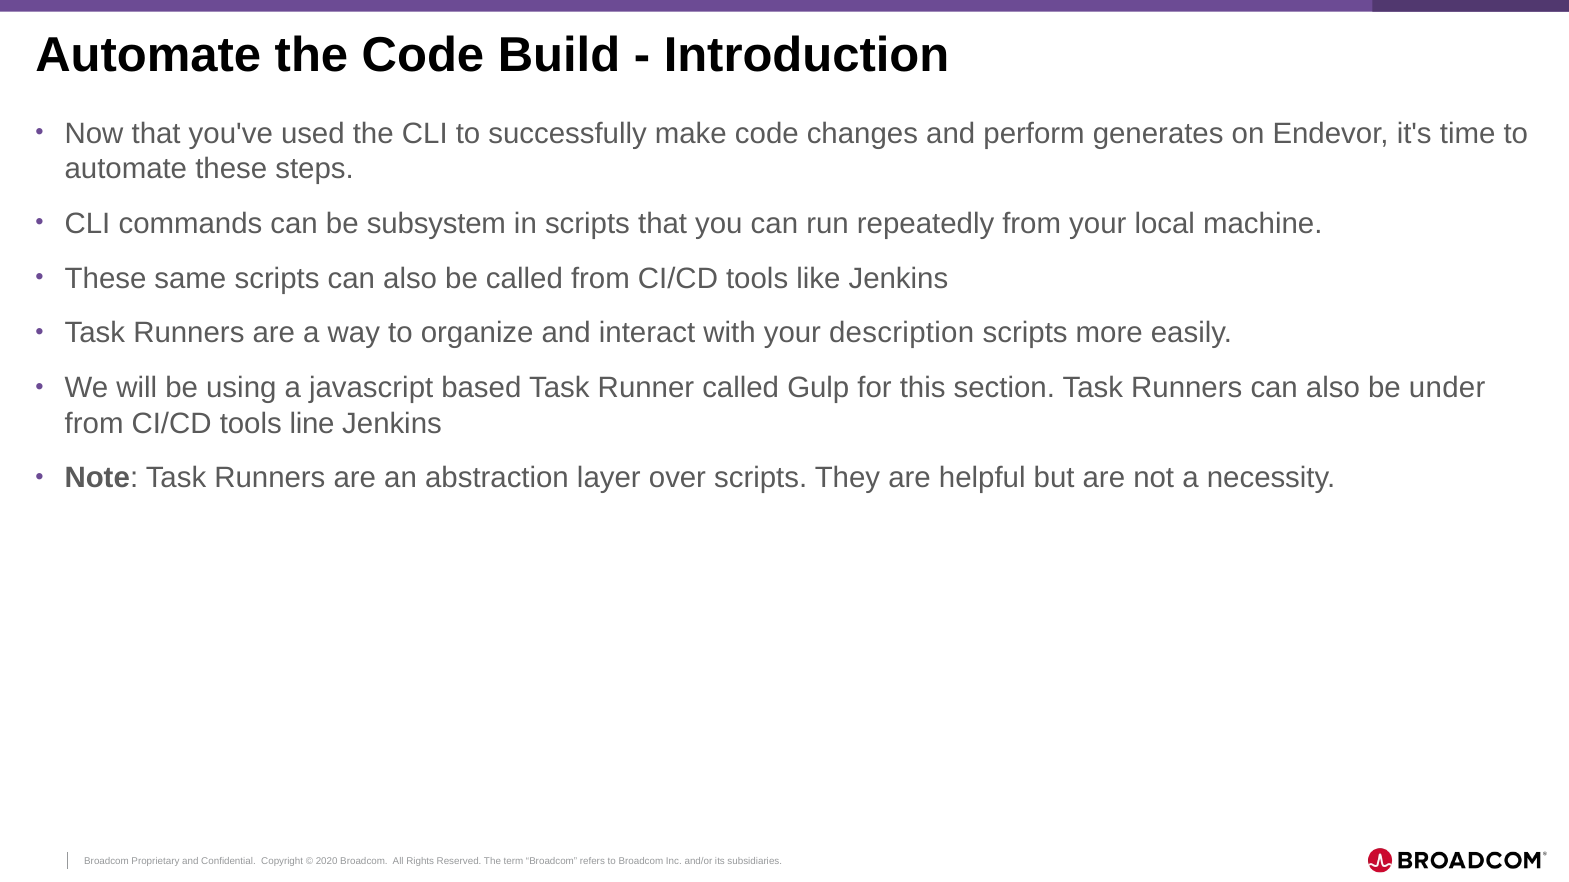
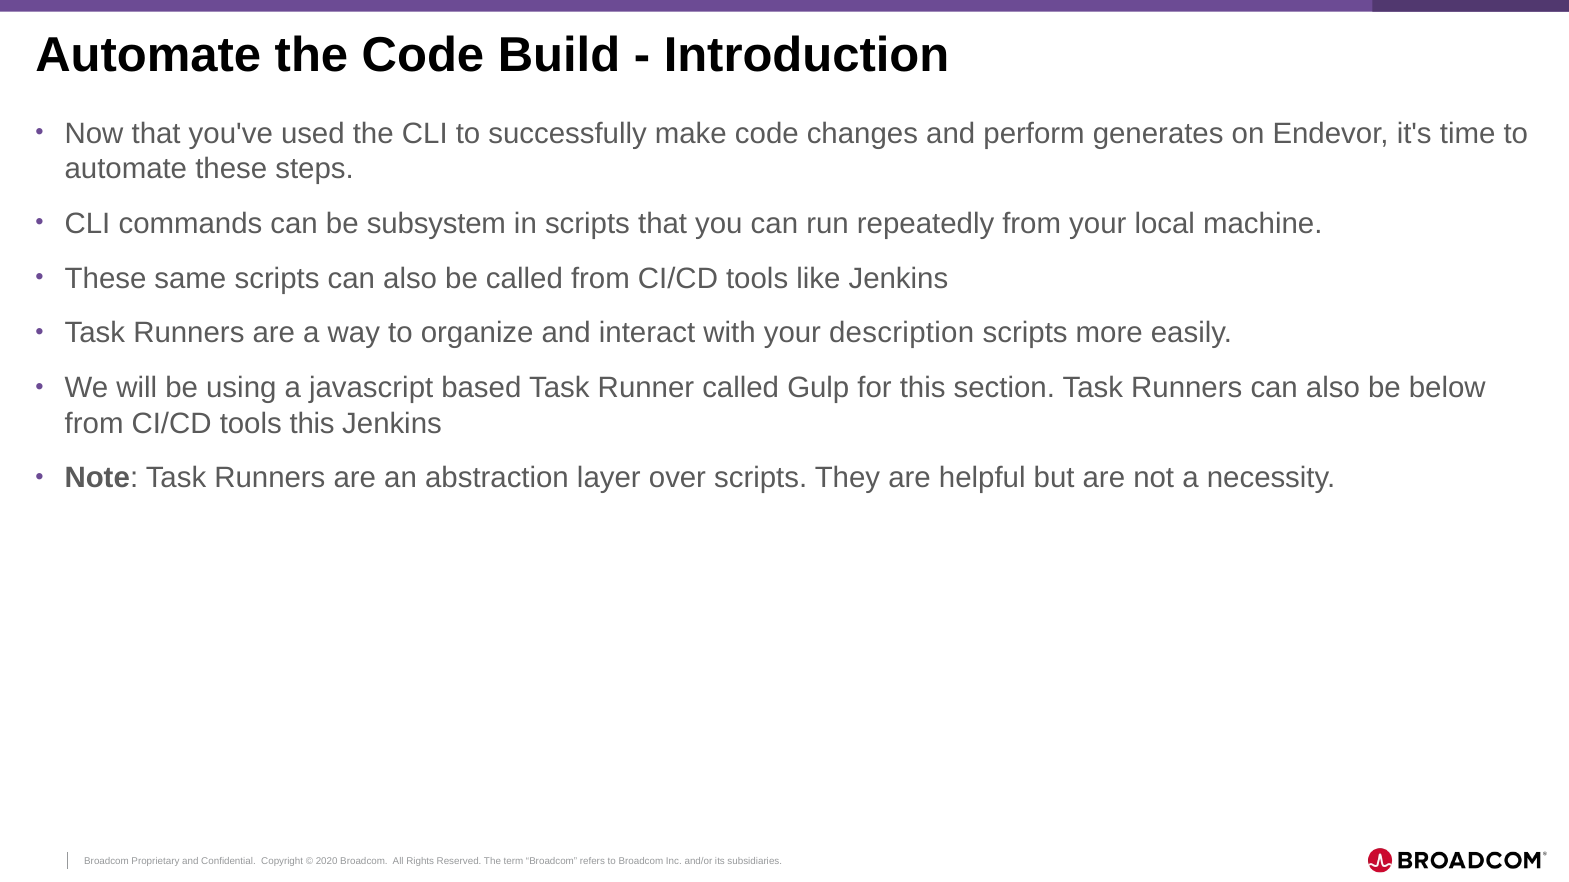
under: under -> below
tools line: line -> this
